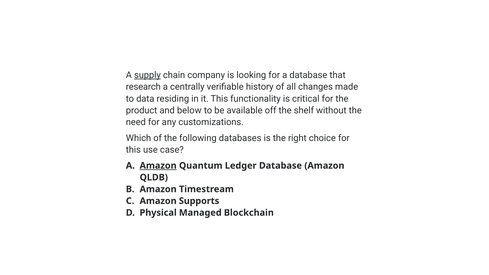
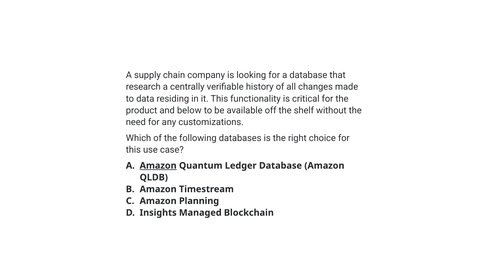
supply underline: present -> none
Supports: Supports -> Planning
Physical: Physical -> Insights
